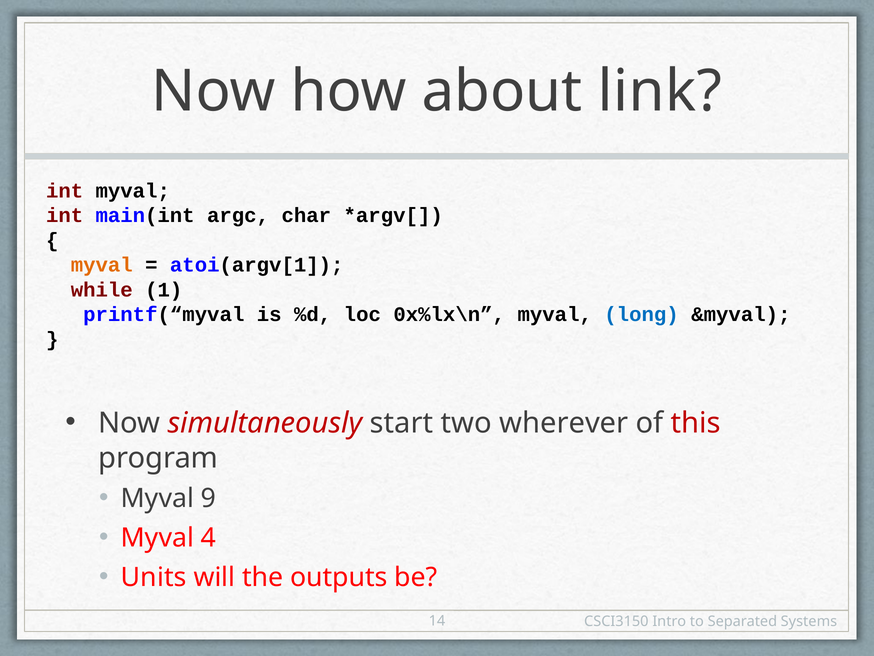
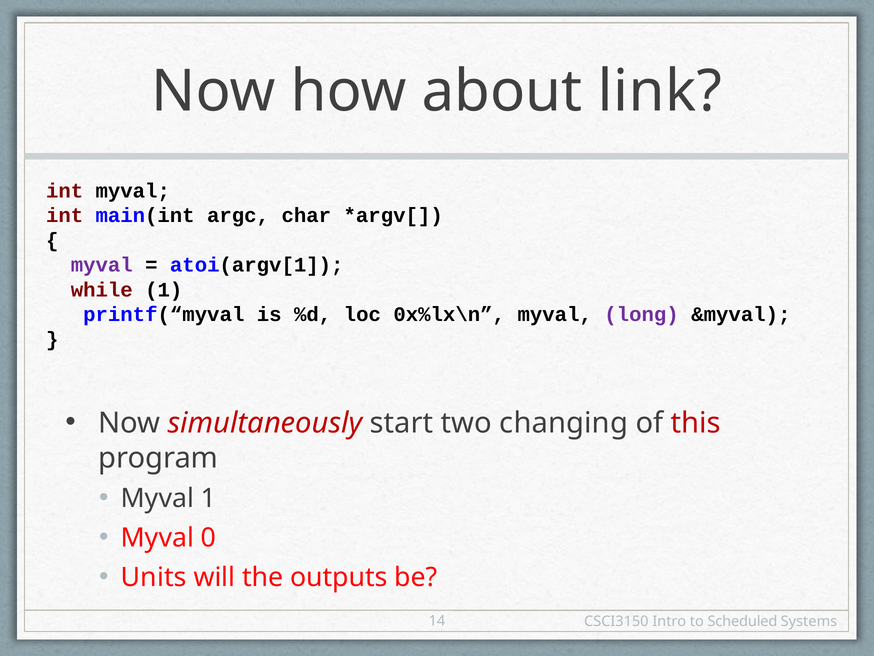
myval at (102, 265) colour: orange -> purple
long colour: blue -> purple
wherever: wherever -> changing
Myval 9: 9 -> 1
4: 4 -> 0
Separated: Separated -> Scheduled
